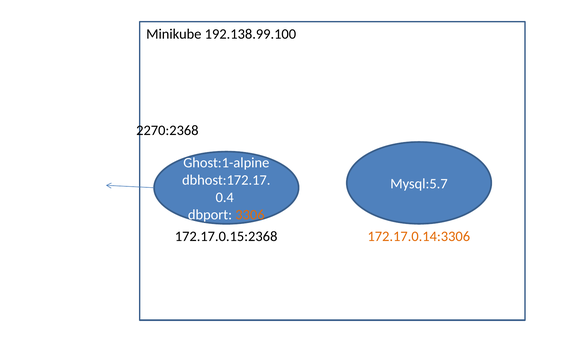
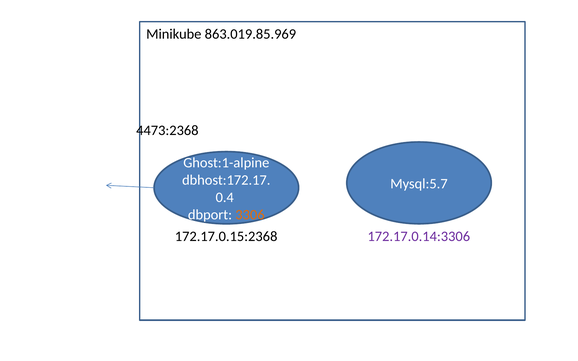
192.138.99.100: 192.138.99.100 -> 863.019.85.969
2270:2368: 2270:2368 -> 4473:2368
172.17.0.14:3306 colour: orange -> purple
